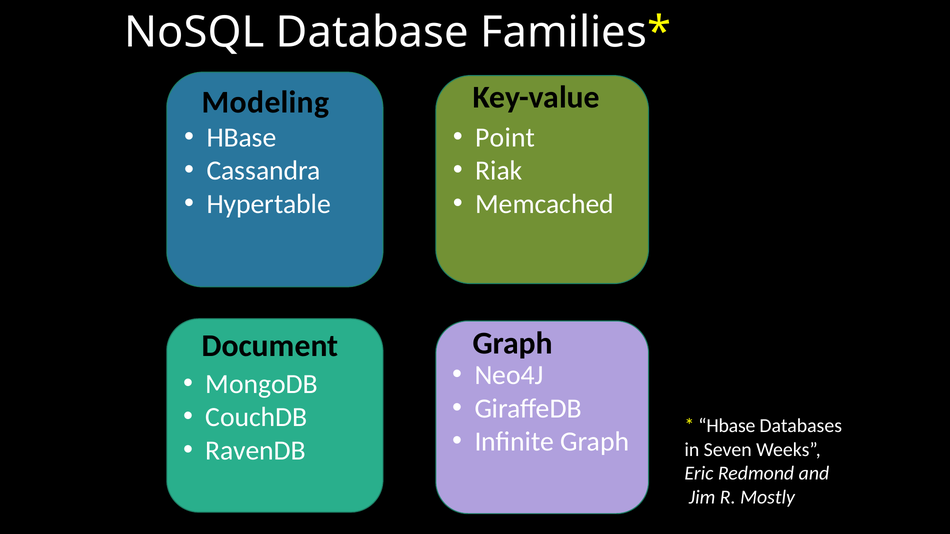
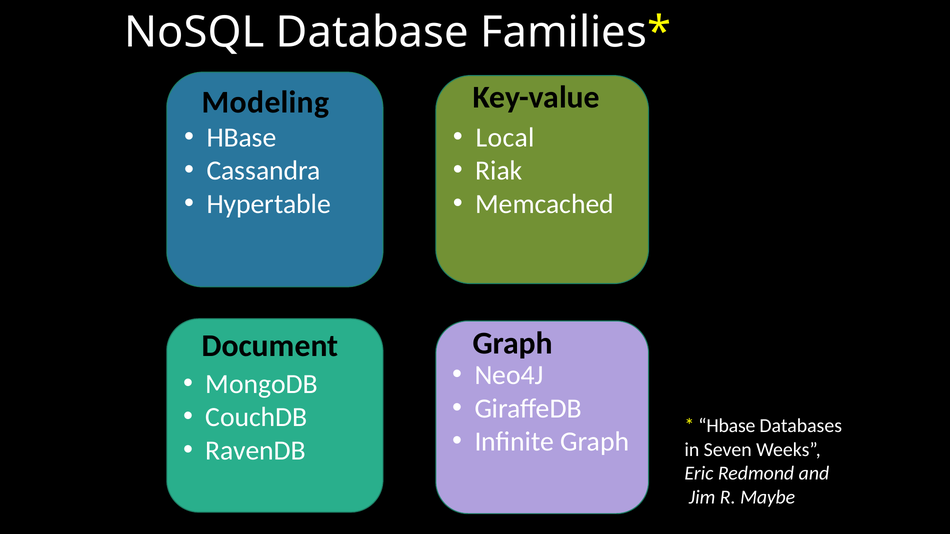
Point: Point -> Local
Mostly: Mostly -> Maybe
